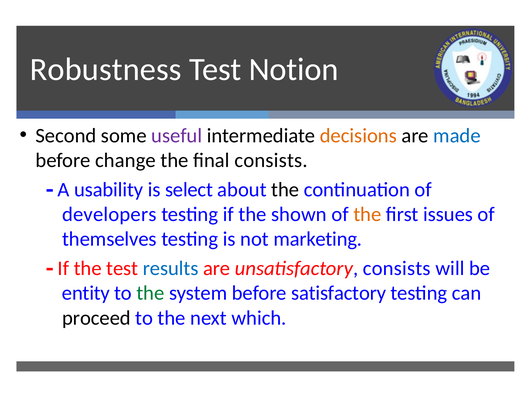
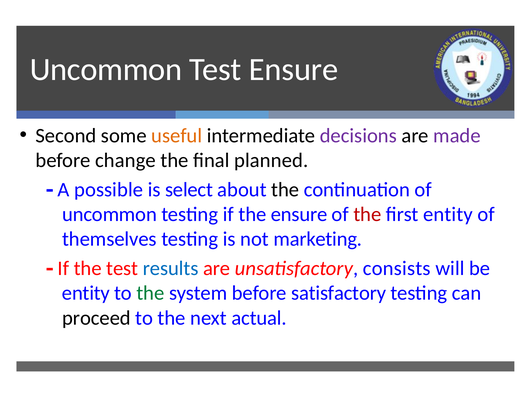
Robustness at (106, 69): Robustness -> Uncommon
Test Notion: Notion -> Ensure
useful colour: purple -> orange
decisions colour: orange -> purple
made colour: blue -> purple
final consists: consists -> planned
usability: usability -> possible
developers at (109, 214): developers -> uncommon
the shown: shown -> ensure
the at (367, 214) colour: orange -> red
first issues: issues -> entity
which: which -> actual
